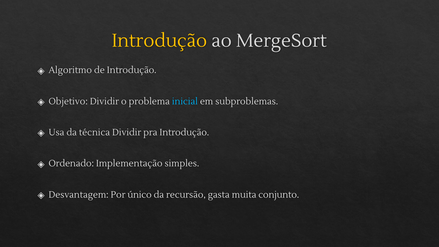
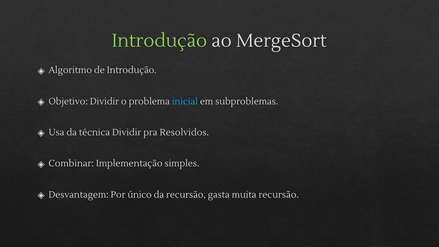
Introdução at (160, 41) colour: yellow -> light green
pra Introdução: Introdução -> Resolvidos
Ordenado: Ordenado -> Combinar
muita conjunto: conjunto -> recursão
